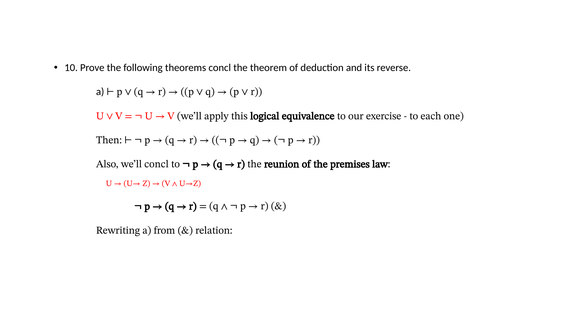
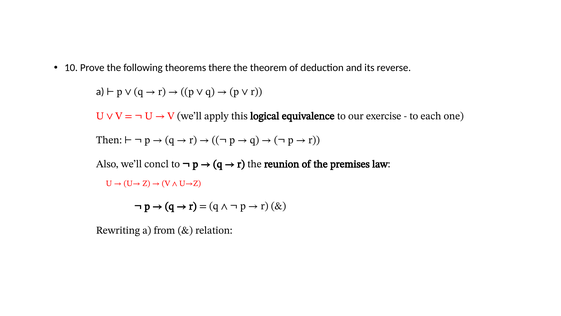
theorems concl: concl -> there
